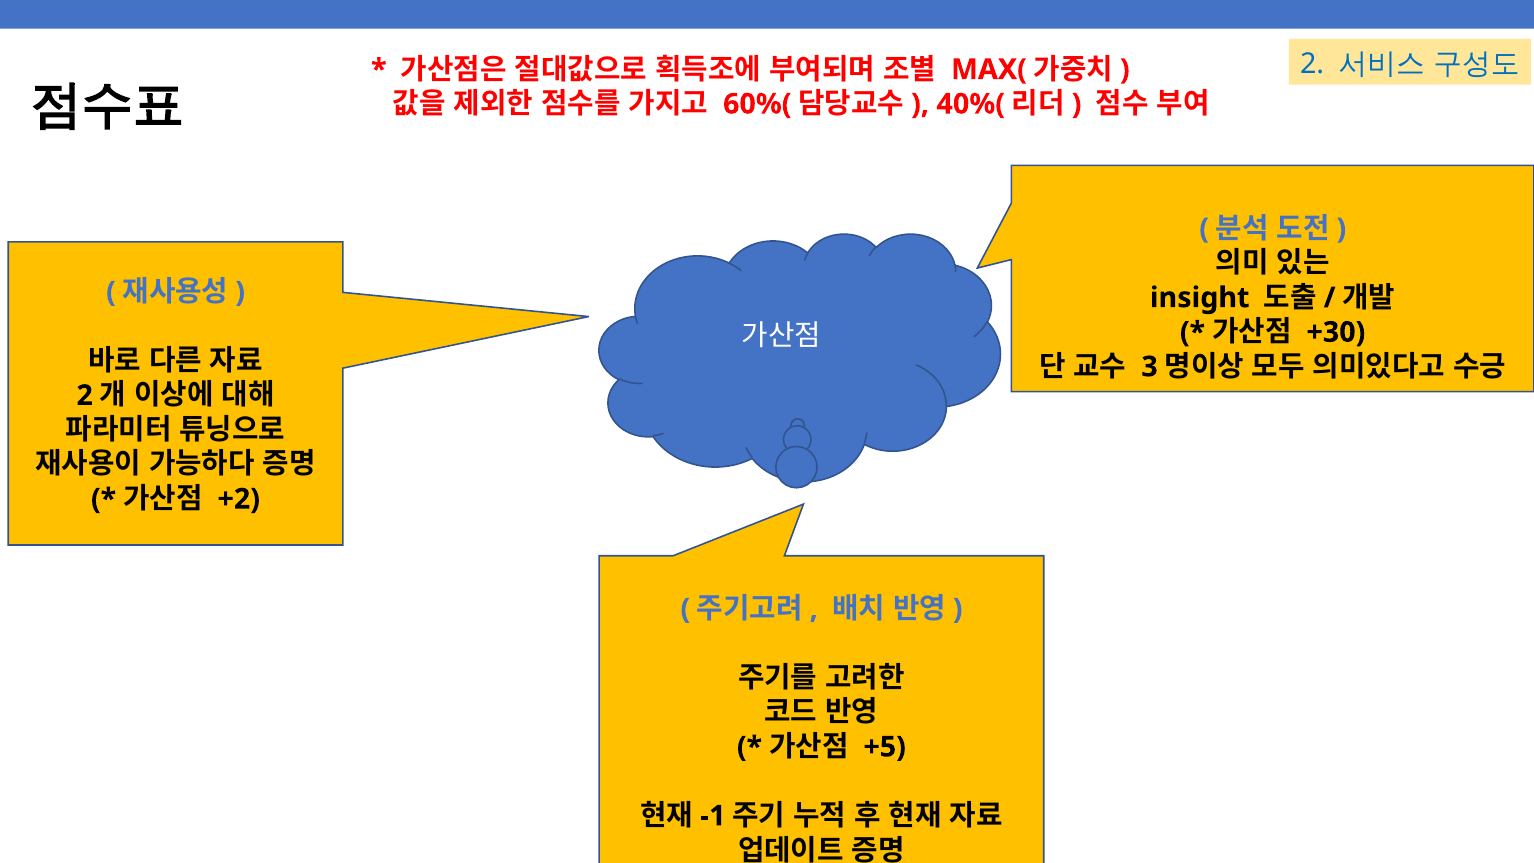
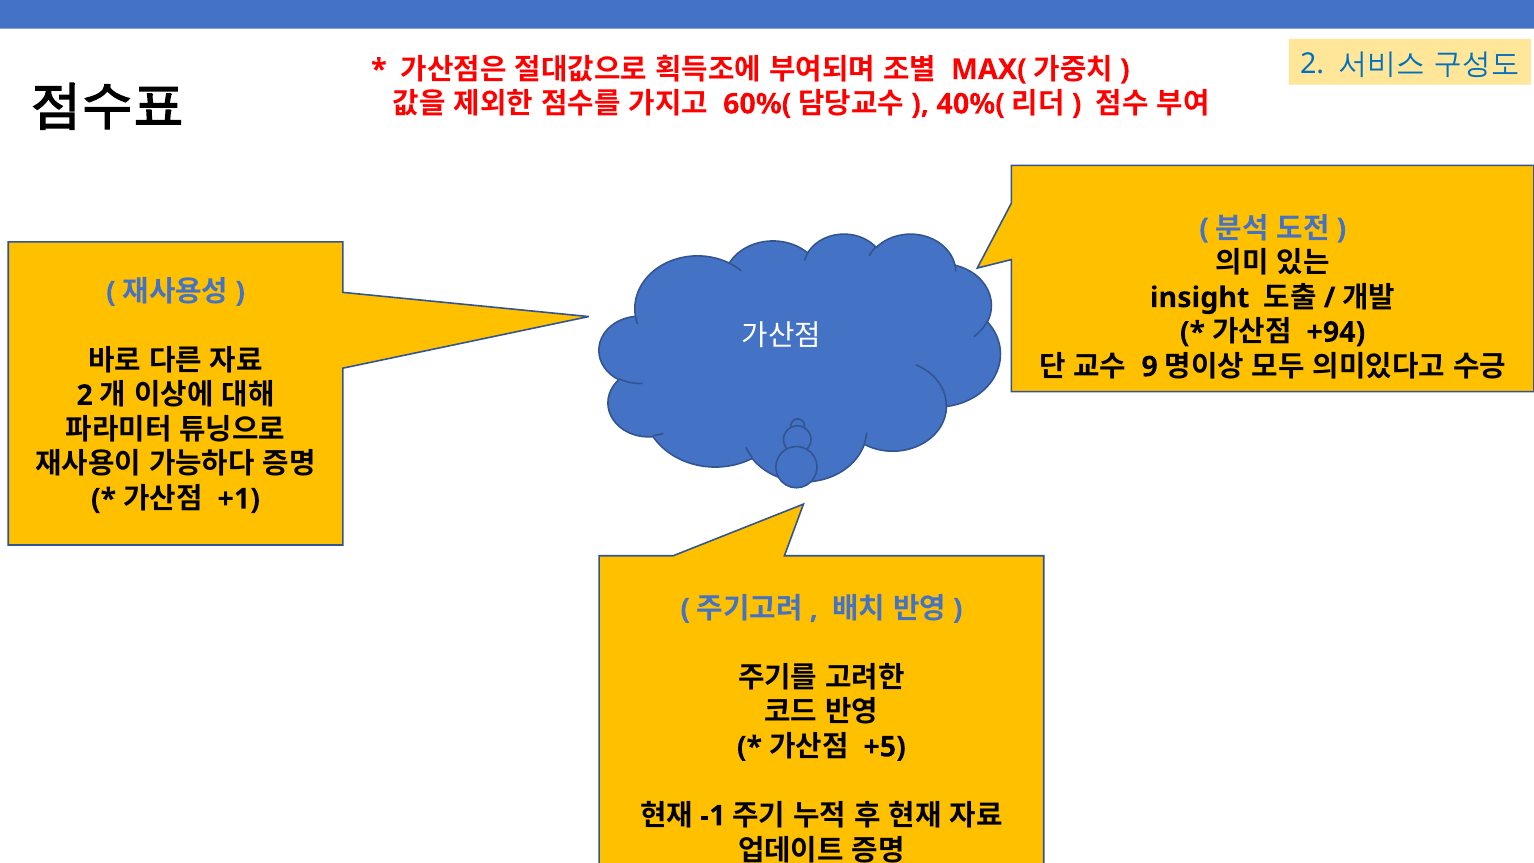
+30: +30 -> +94
3: 3 -> 9
+2: +2 -> +1
